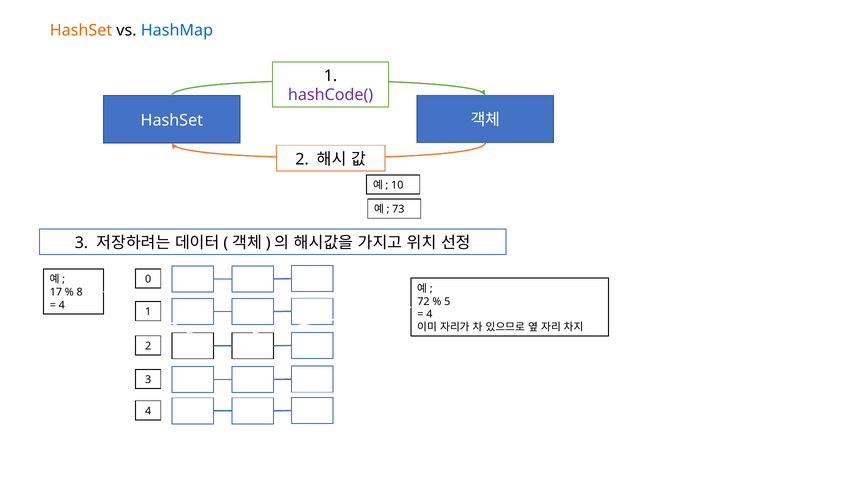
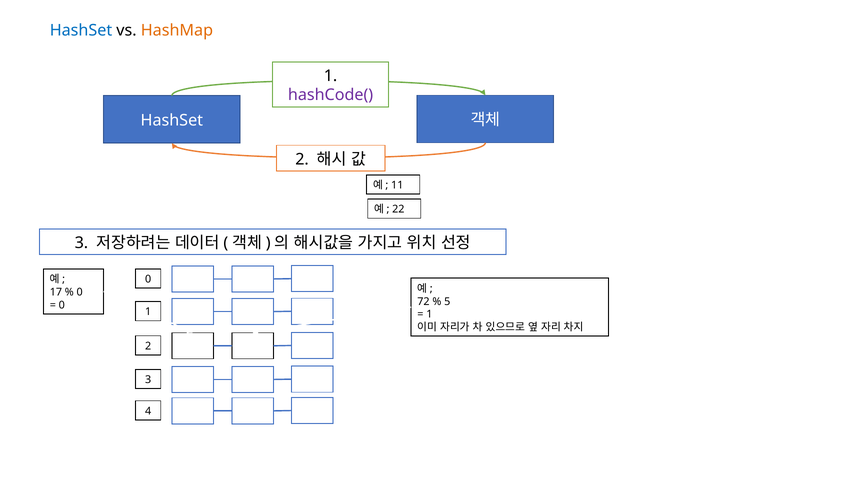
HashSet at (81, 31) colour: orange -> blue
HashMap colour: blue -> orange
10: 10 -> 11
73: 73 -> 22
8 at (80, 292): 8 -> 0
4 at (62, 305): 4 -> 0
4 at (429, 315): 4 -> 1
